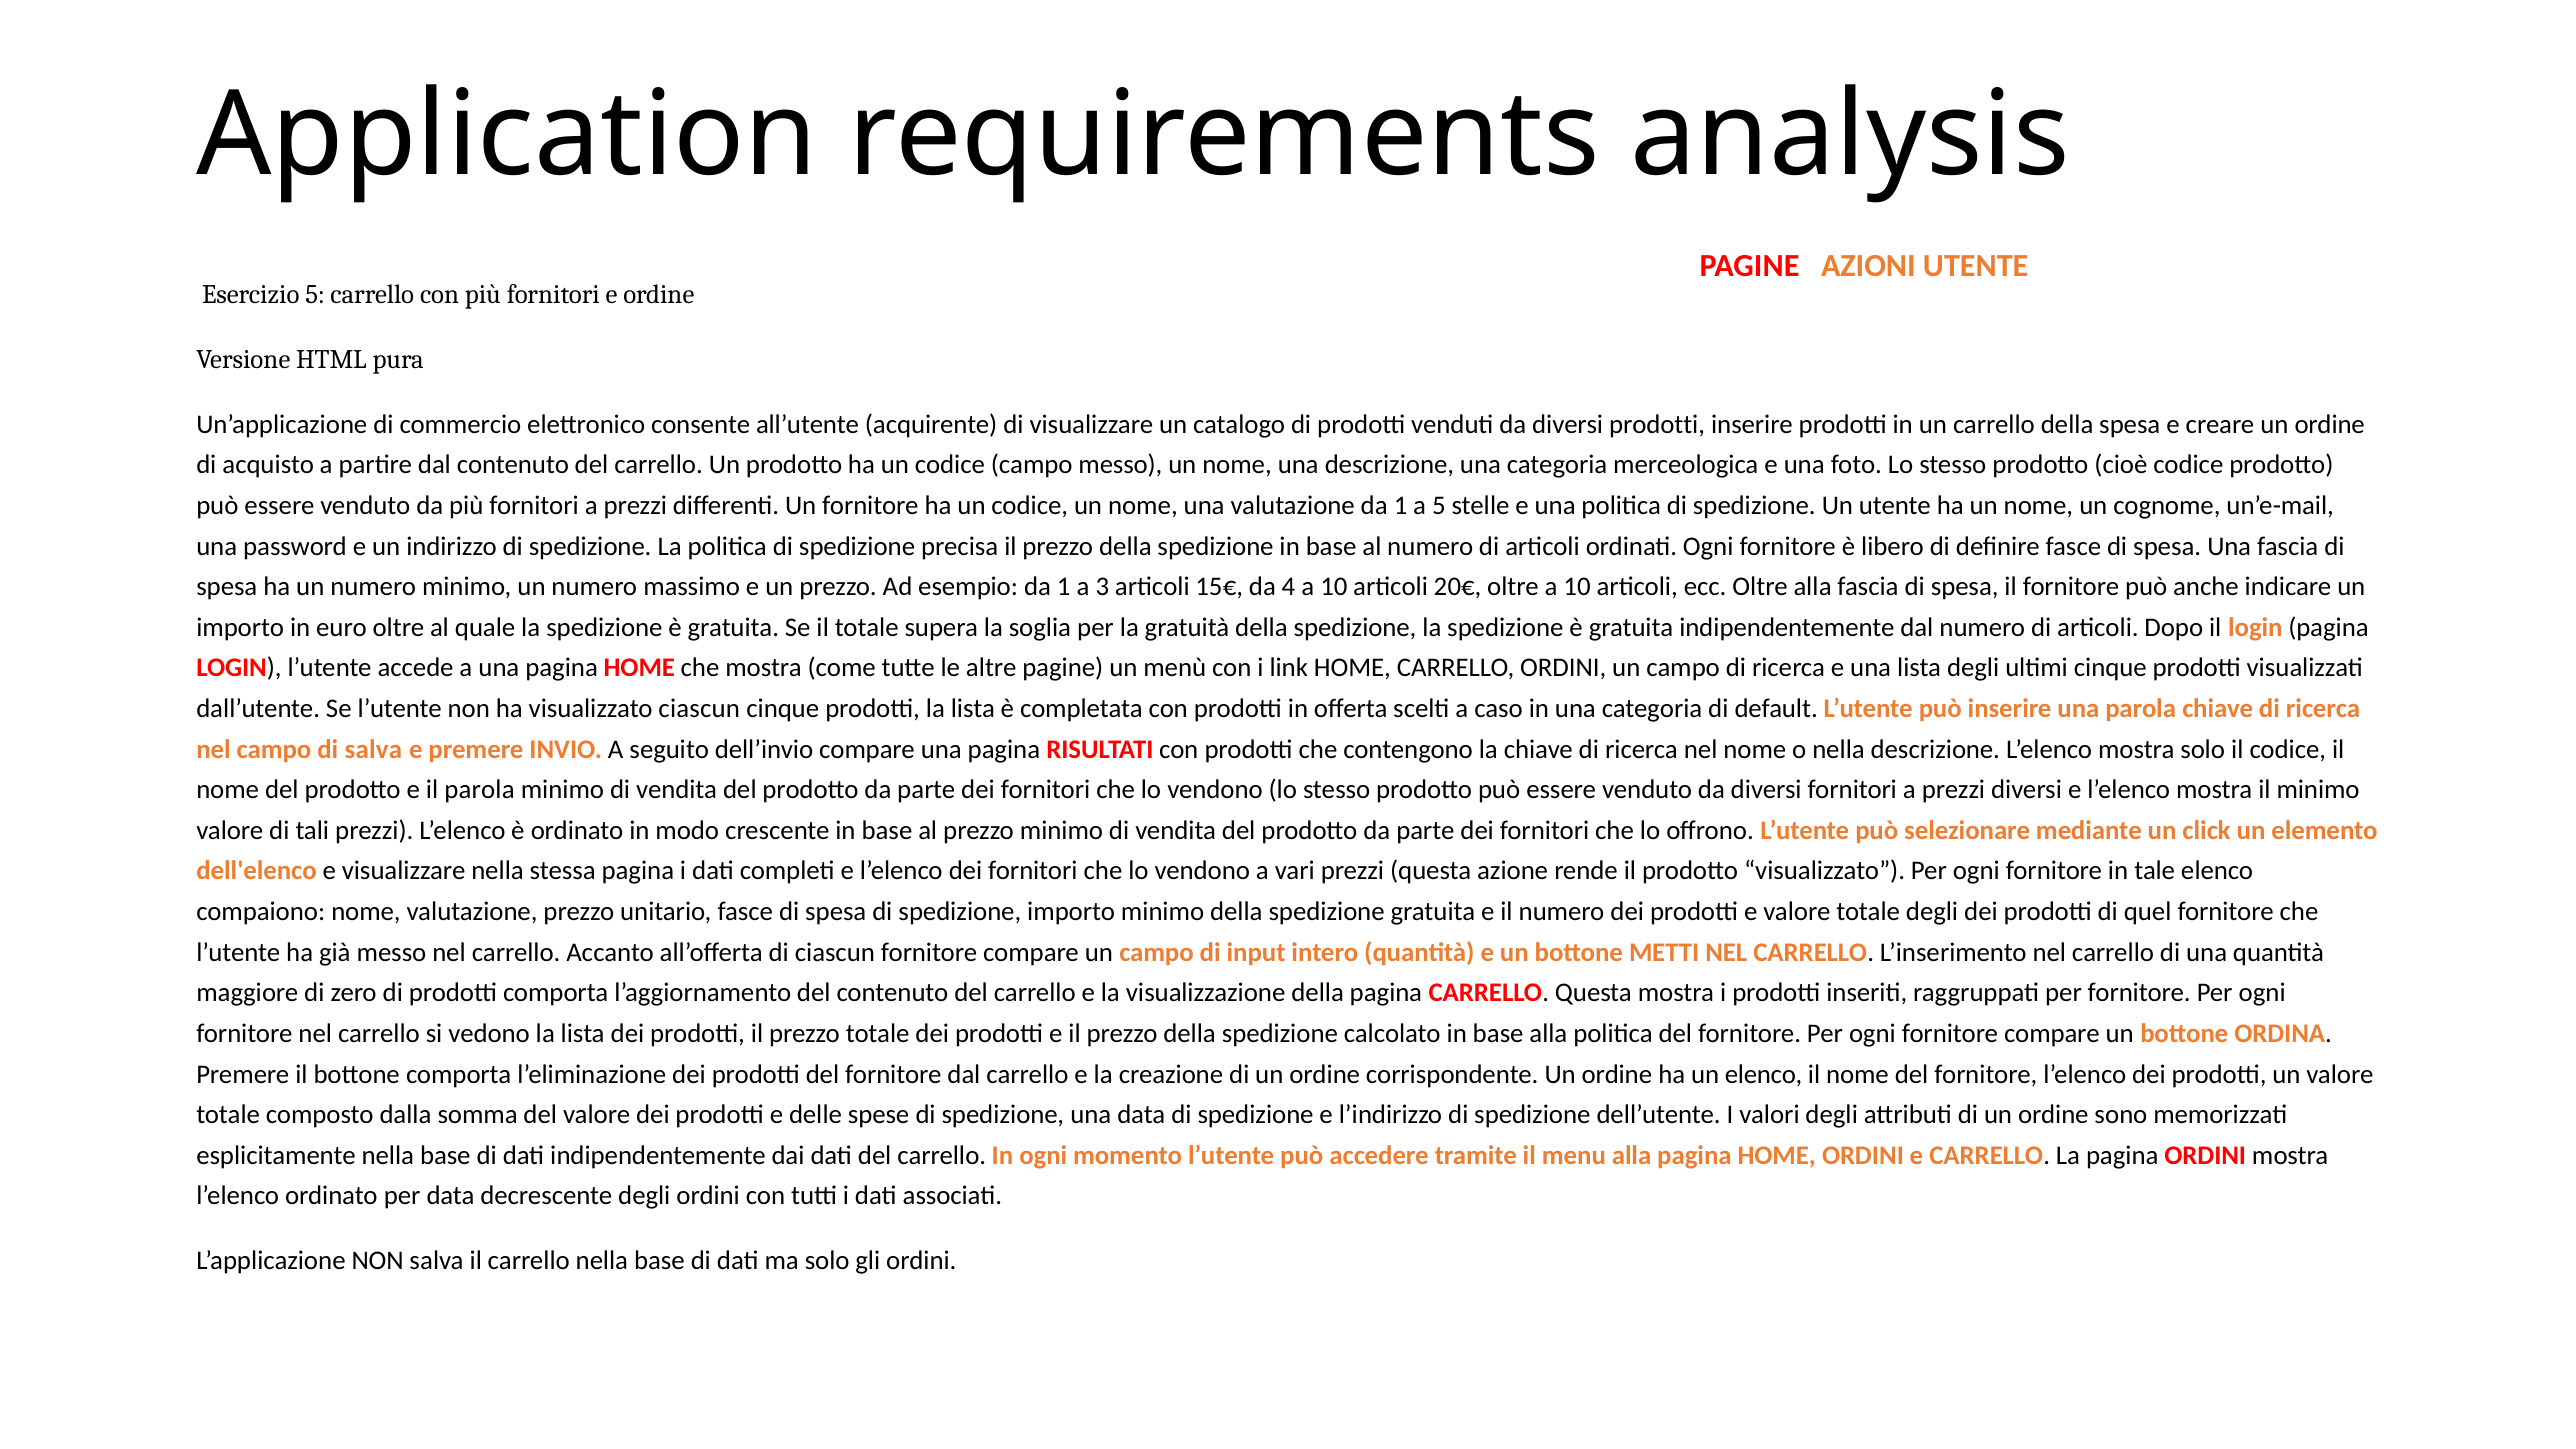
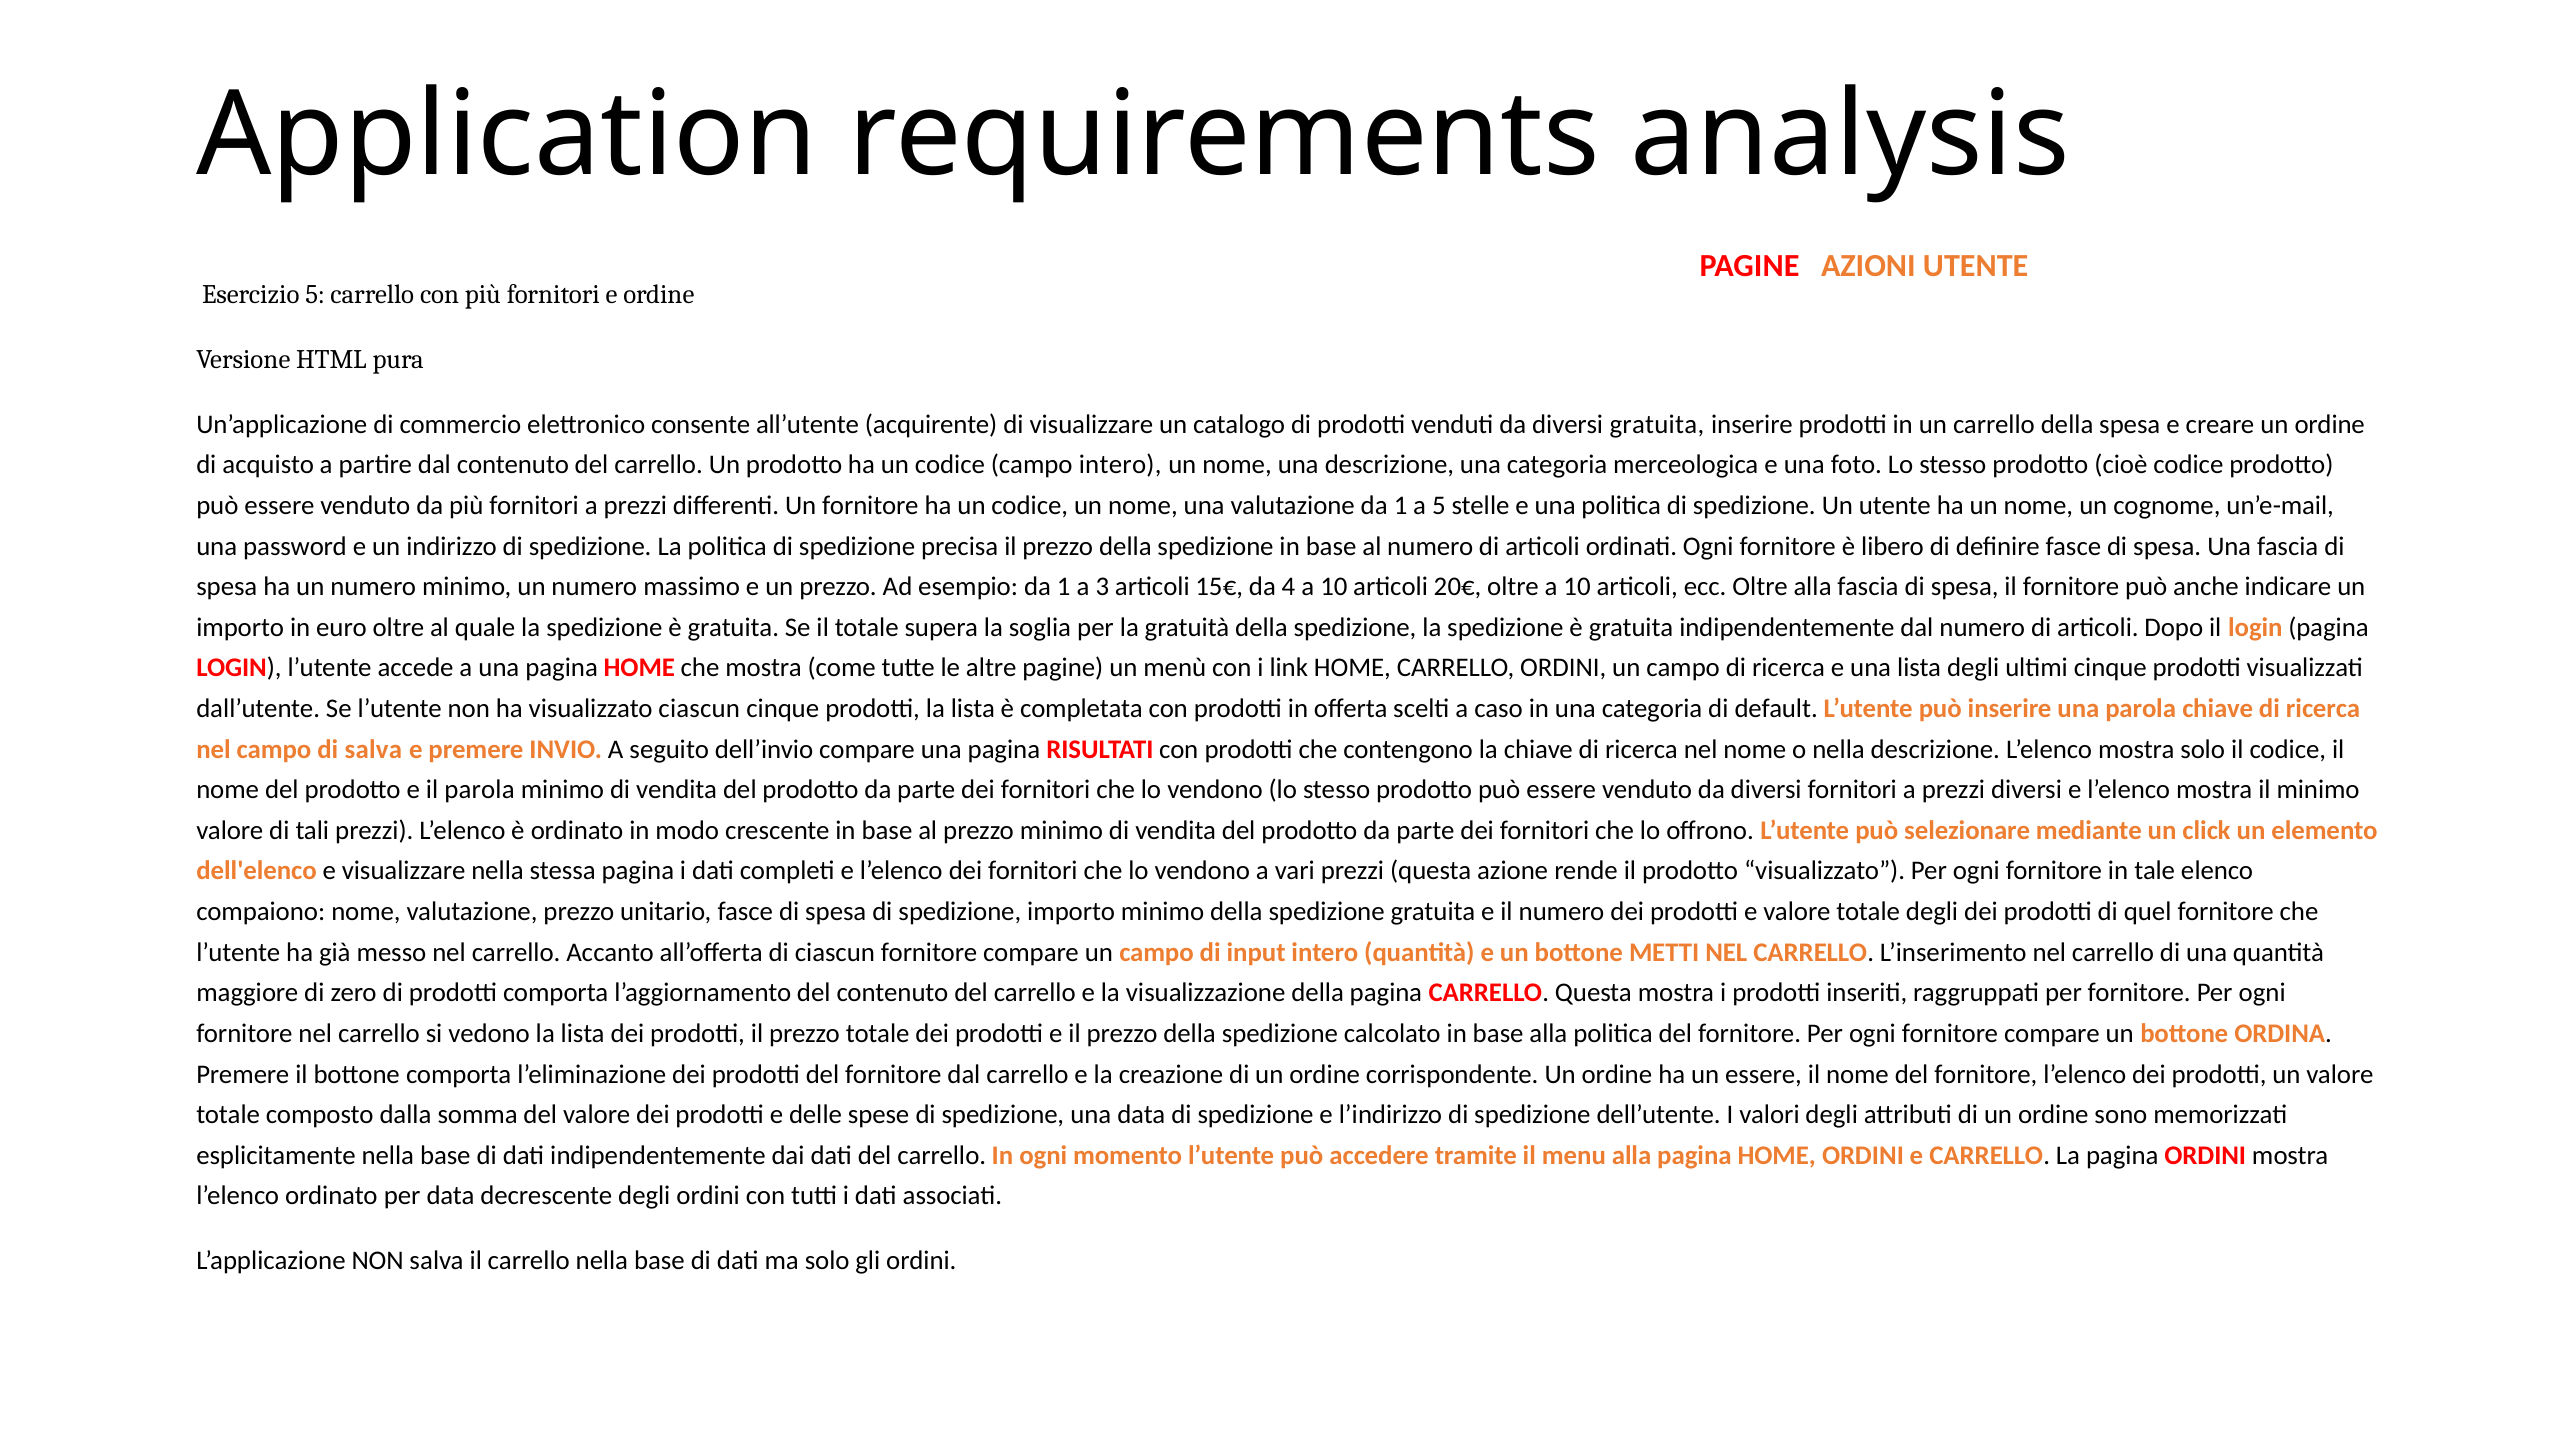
diversi prodotti: prodotti -> gratuita
campo messo: messo -> intero
un elenco: elenco -> essere
